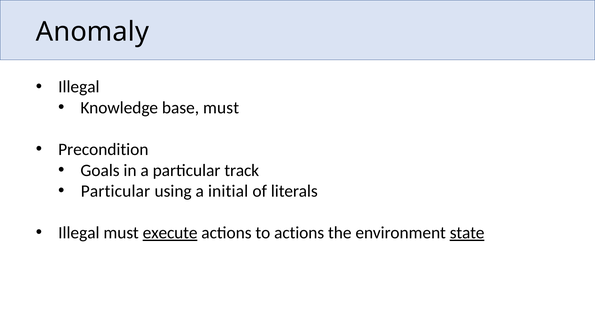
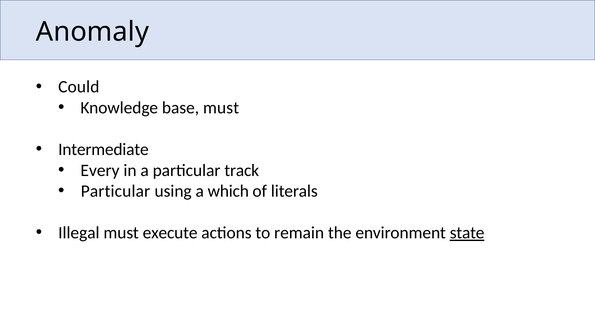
Illegal at (79, 87): Illegal -> Could
Precondition: Precondition -> Intermediate
Goals: Goals -> Every
initial: initial -> which
execute underline: present -> none
to actions: actions -> remain
